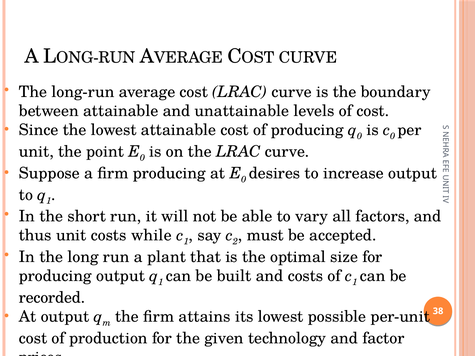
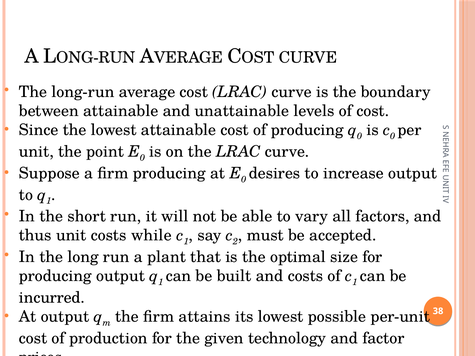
recorded: recorded -> incurred
